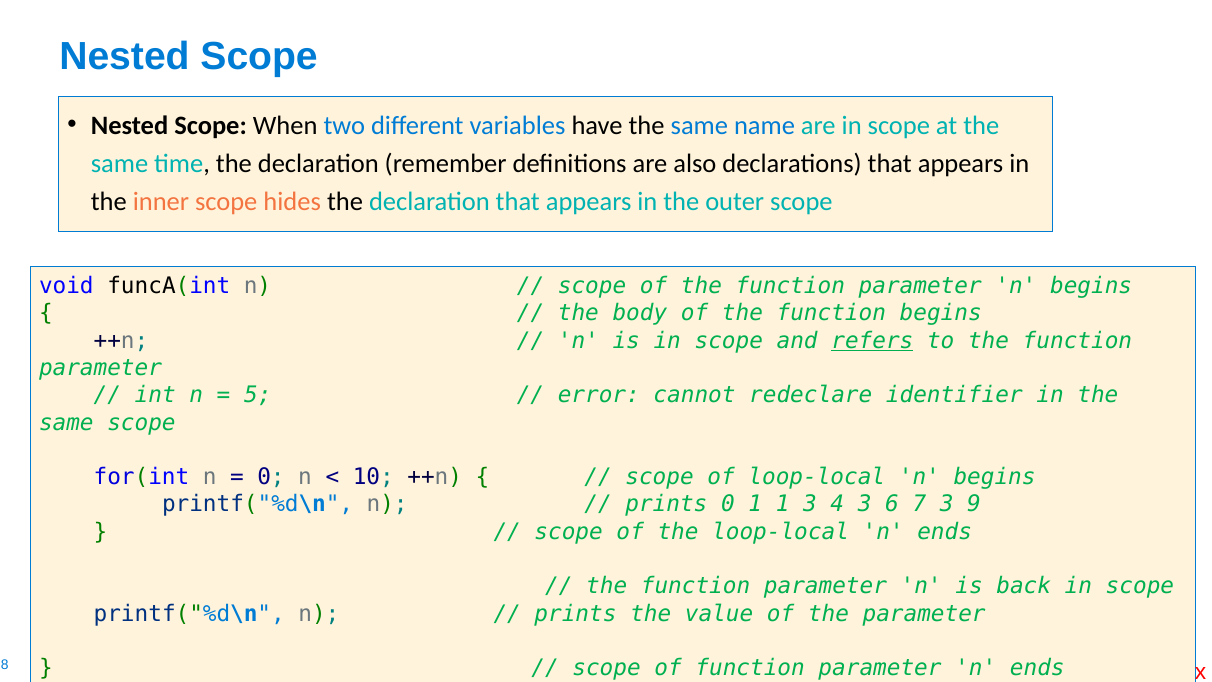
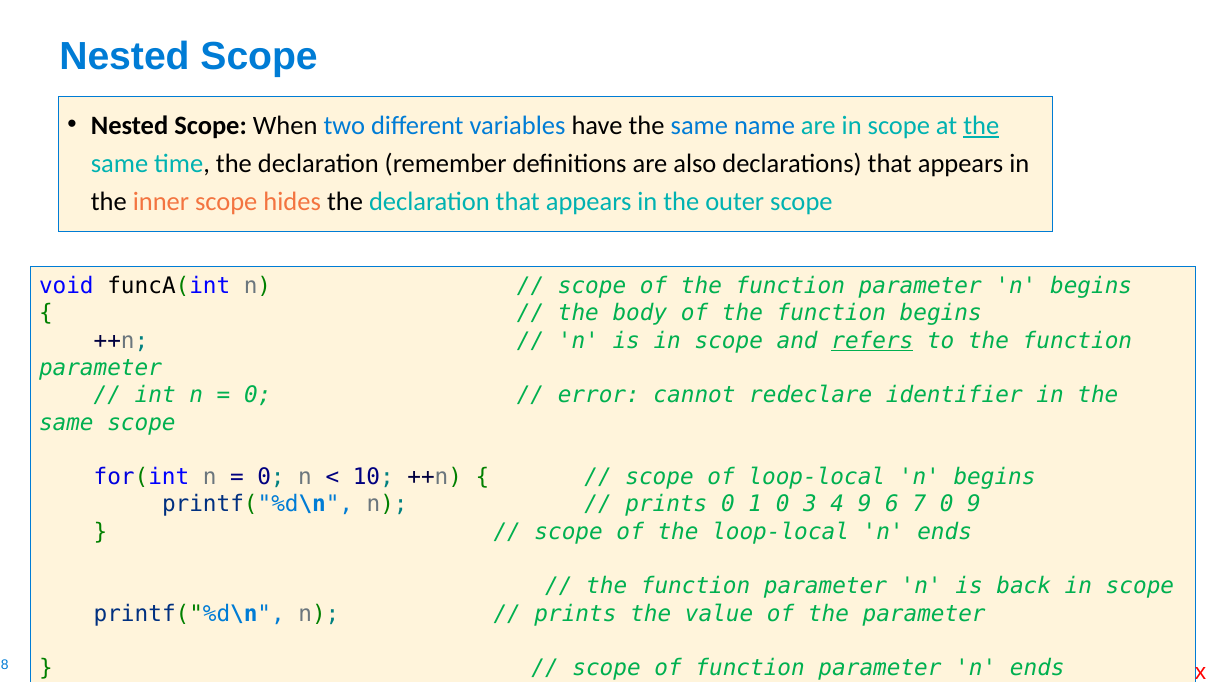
the at (981, 125) underline: none -> present
5 at (258, 395): 5 -> 0
1 1: 1 -> 0
4 3: 3 -> 9
7 3: 3 -> 0
